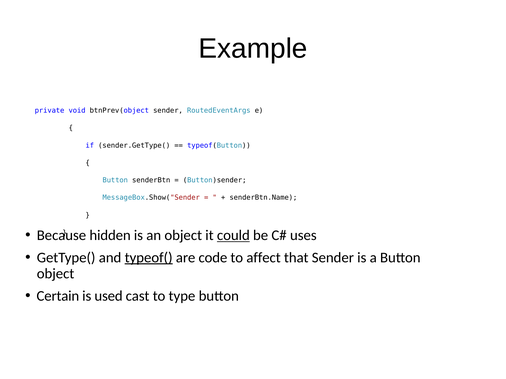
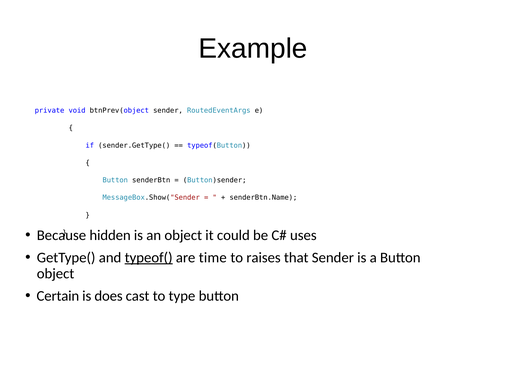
could underline: present -> none
code: code -> time
affect: affect -> raises
used: used -> does
